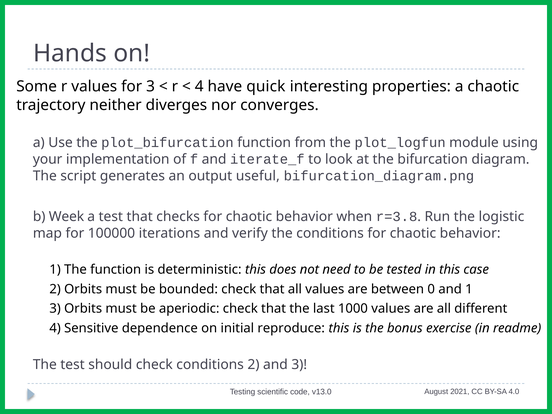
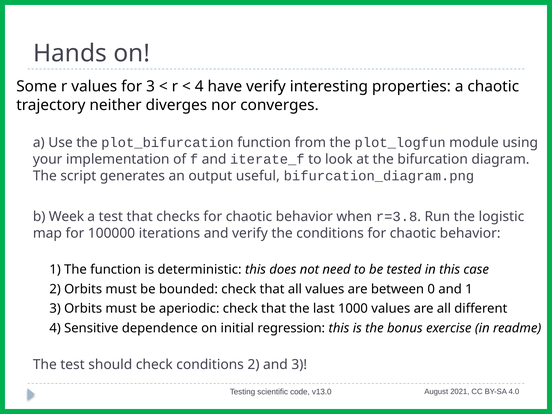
have quick: quick -> verify
reproduce: reproduce -> regression
